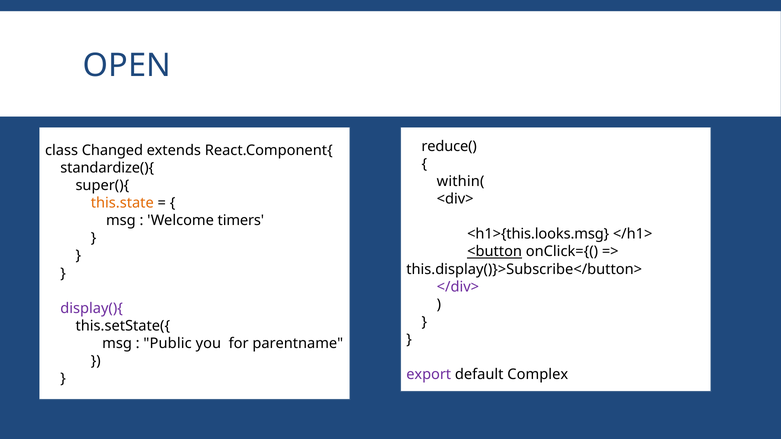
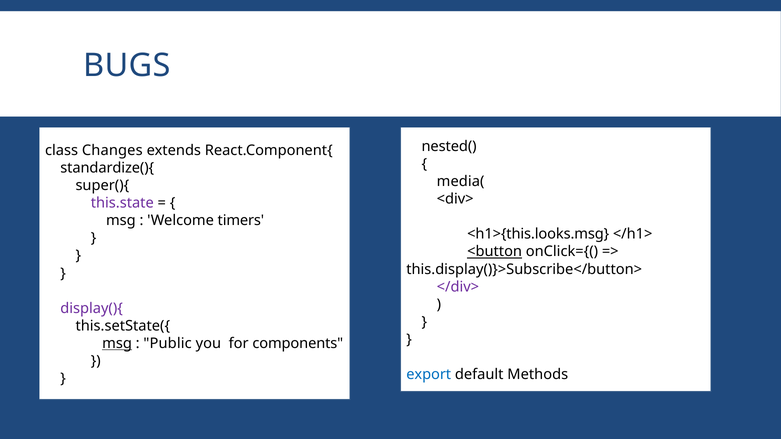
OPEN: OPEN -> BUGS
reduce(: reduce( -> nested(
Changed: Changed -> Changes
within(: within( -> media(
this.state colour: orange -> purple
msg at (117, 344) underline: none -> present
parentname: parentname -> components
export colour: purple -> blue
Complex: Complex -> Methods
